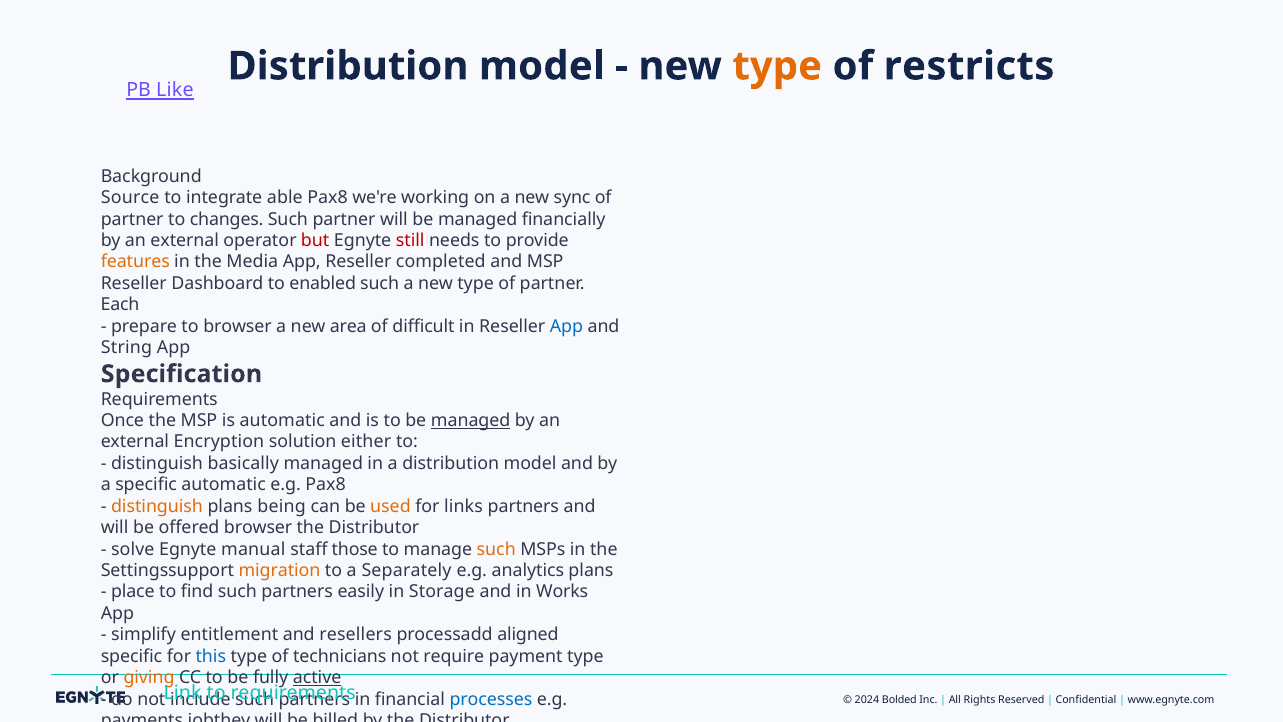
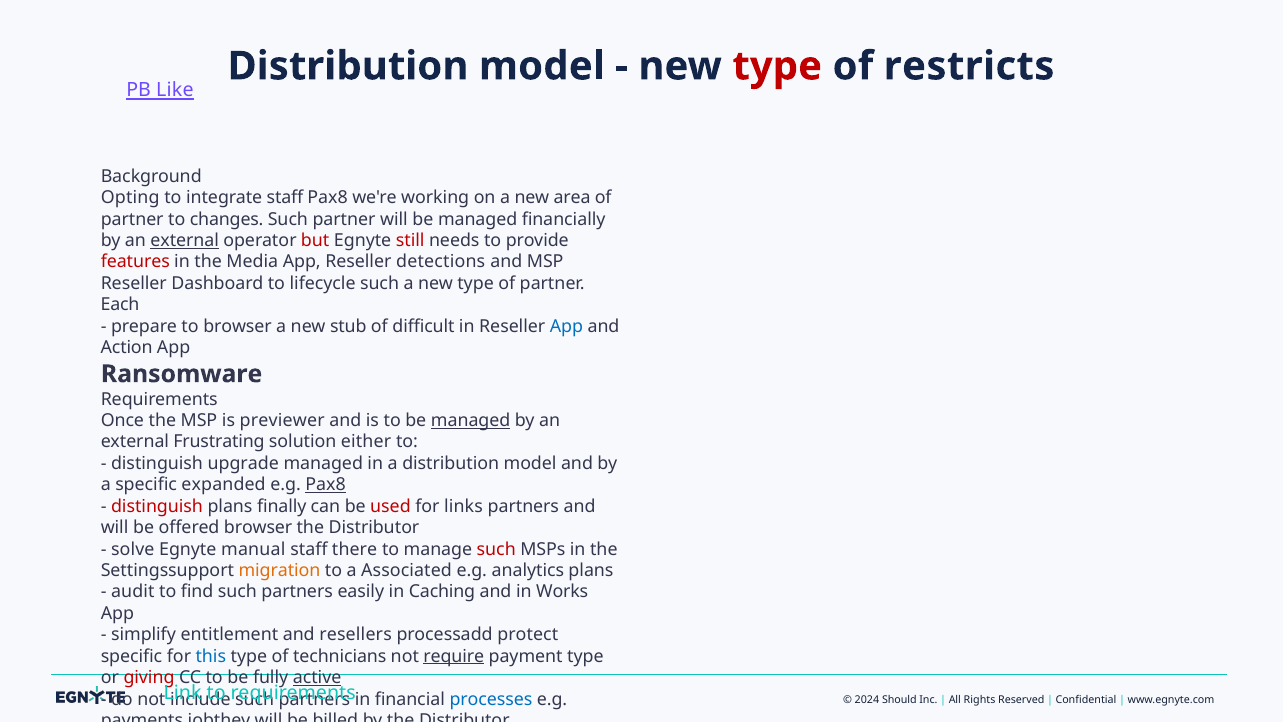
type at (777, 66) colour: orange -> red
Source: Source -> Opting
integrate able: able -> staff
sync: sync -> area
external at (185, 241) underline: none -> present
features colour: orange -> red
completed: completed -> detections
enabled: enabled -> lifecycle
area: area -> stub
String: String -> Action
Specification: Specification -> Ransomware
is automatic: automatic -> previewer
Encryption: Encryption -> Frustrating
basically: basically -> upgrade
specific automatic: automatic -> expanded
Pax8 at (326, 485) underline: none -> present
distinguish at (157, 506) colour: orange -> red
being: being -> finally
used colour: orange -> red
those: those -> there
such at (496, 549) colour: orange -> red
Separately: Separately -> Associated
place: place -> audit
Storage: Storage -> Caching
aligned: aligned -> protect
require underline: none -> present
giving colour: orange -> red
Bolded: Bolded -> Should
